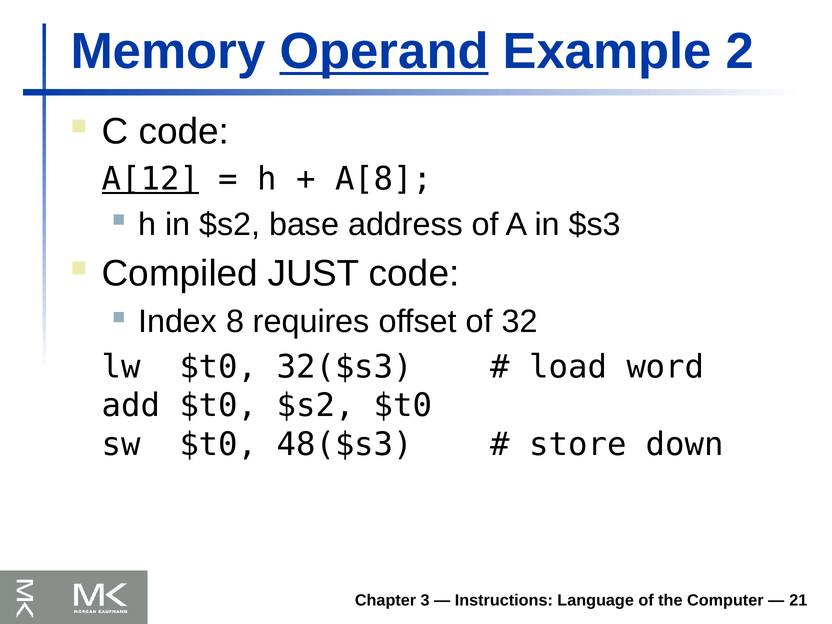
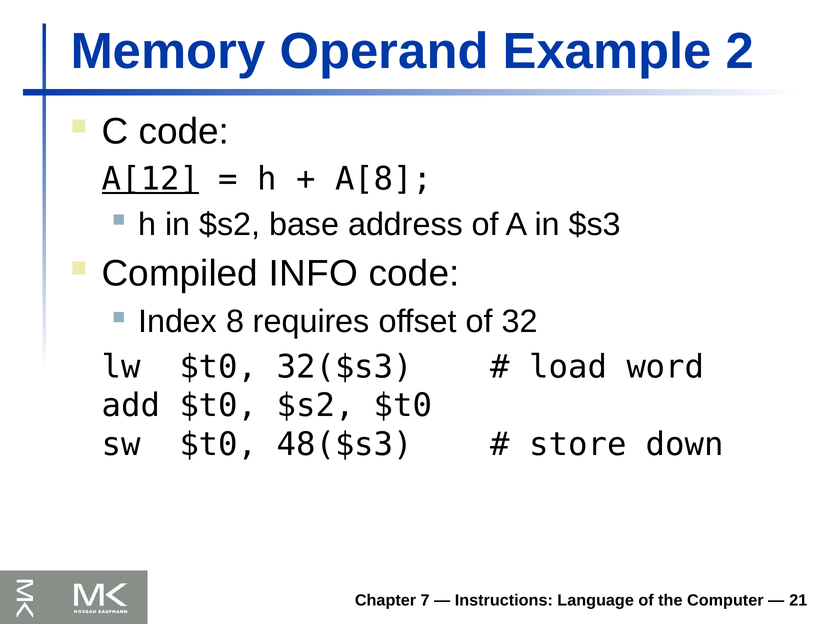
Operand underline: present -> none
JUST: JUST -> INFO
3: 3 -> 7
